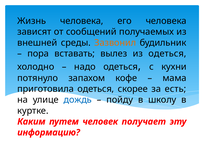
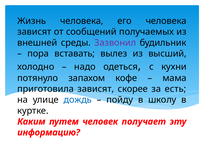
Зазвонил colour: orange -> purple
из одеться: одеться -> высший
приготовила одеться: одеться -> зависят
